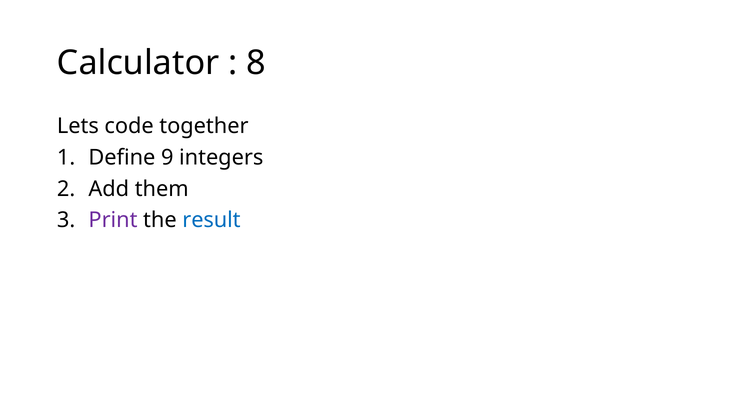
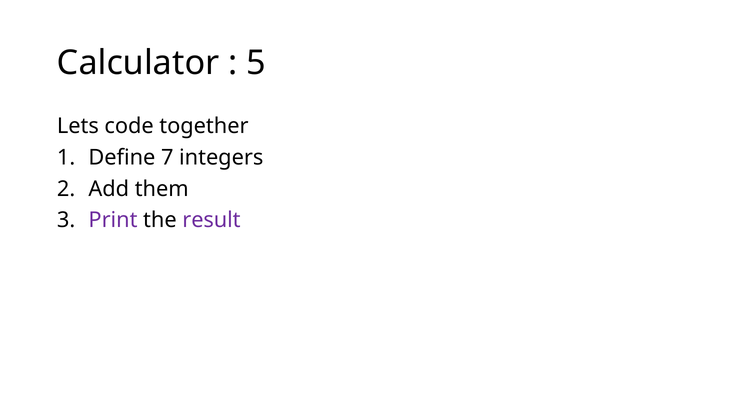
8: 8 -> 5
9: 9 -> 7
result colour: blue -> purple
